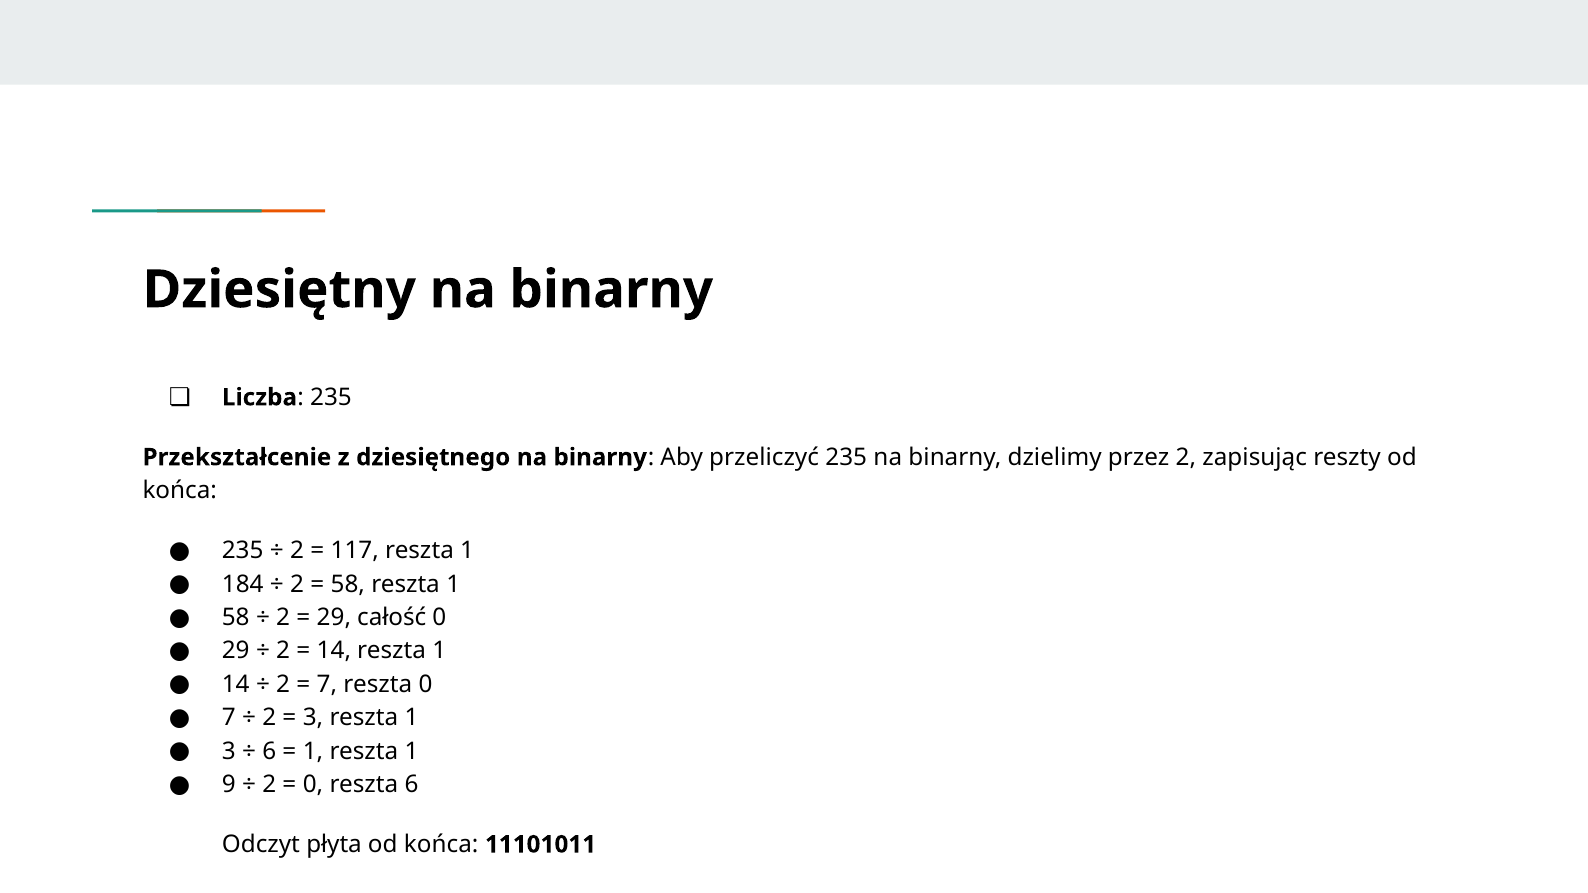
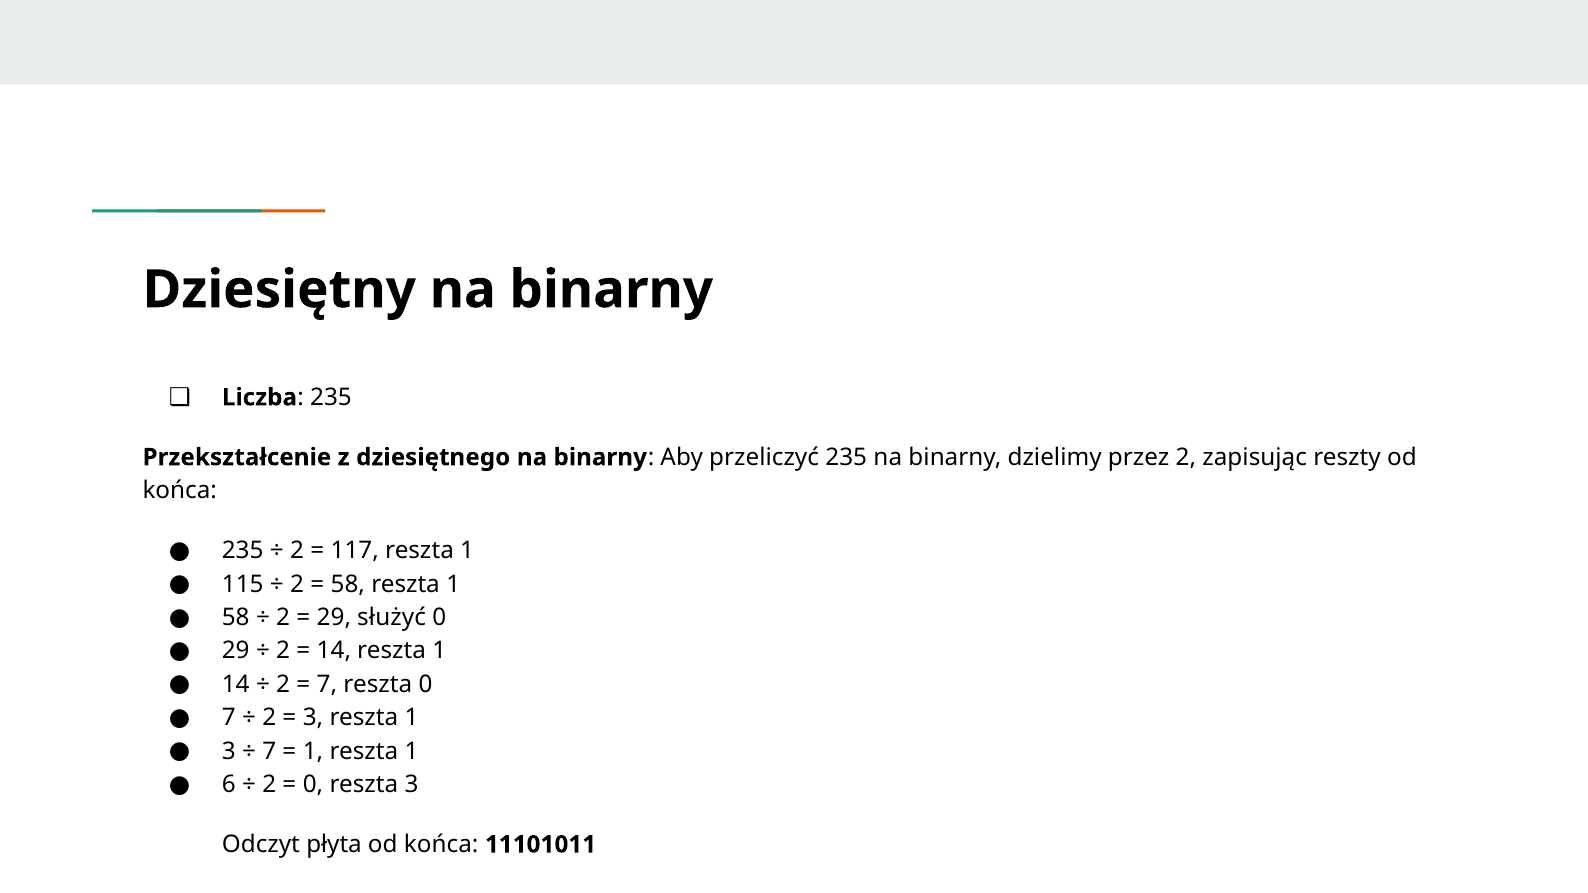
184: 184 -> 115
całość: całość -> służyć
6 at (269, 751): 6 -> 7
9: 9 -> 6
reszta 6: 6 -> 3
